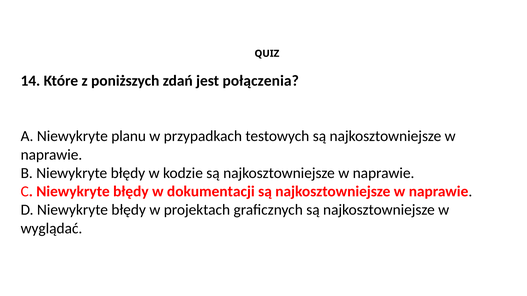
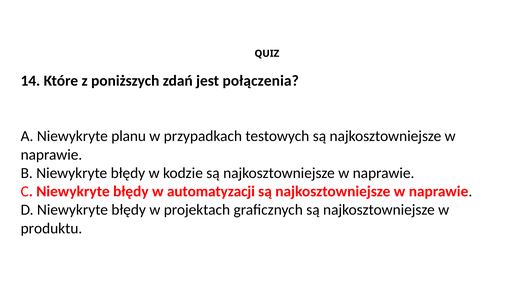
dokumentacji: dokumentacji -> automatyzacji
wyglądać: wyglądać -> produktu
